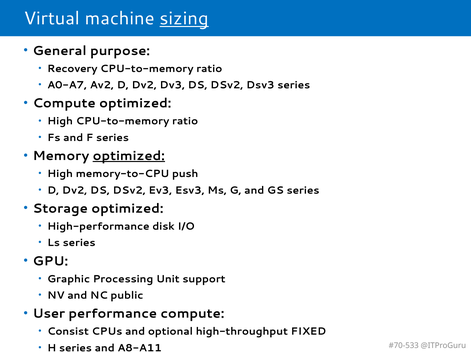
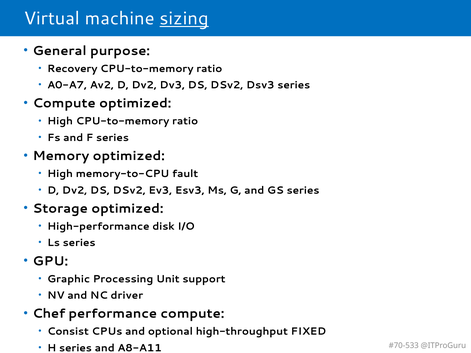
optimized at (129, 156) underline: present -> none
push: push -> fault
public: public -> driver
User: User -> Chef
